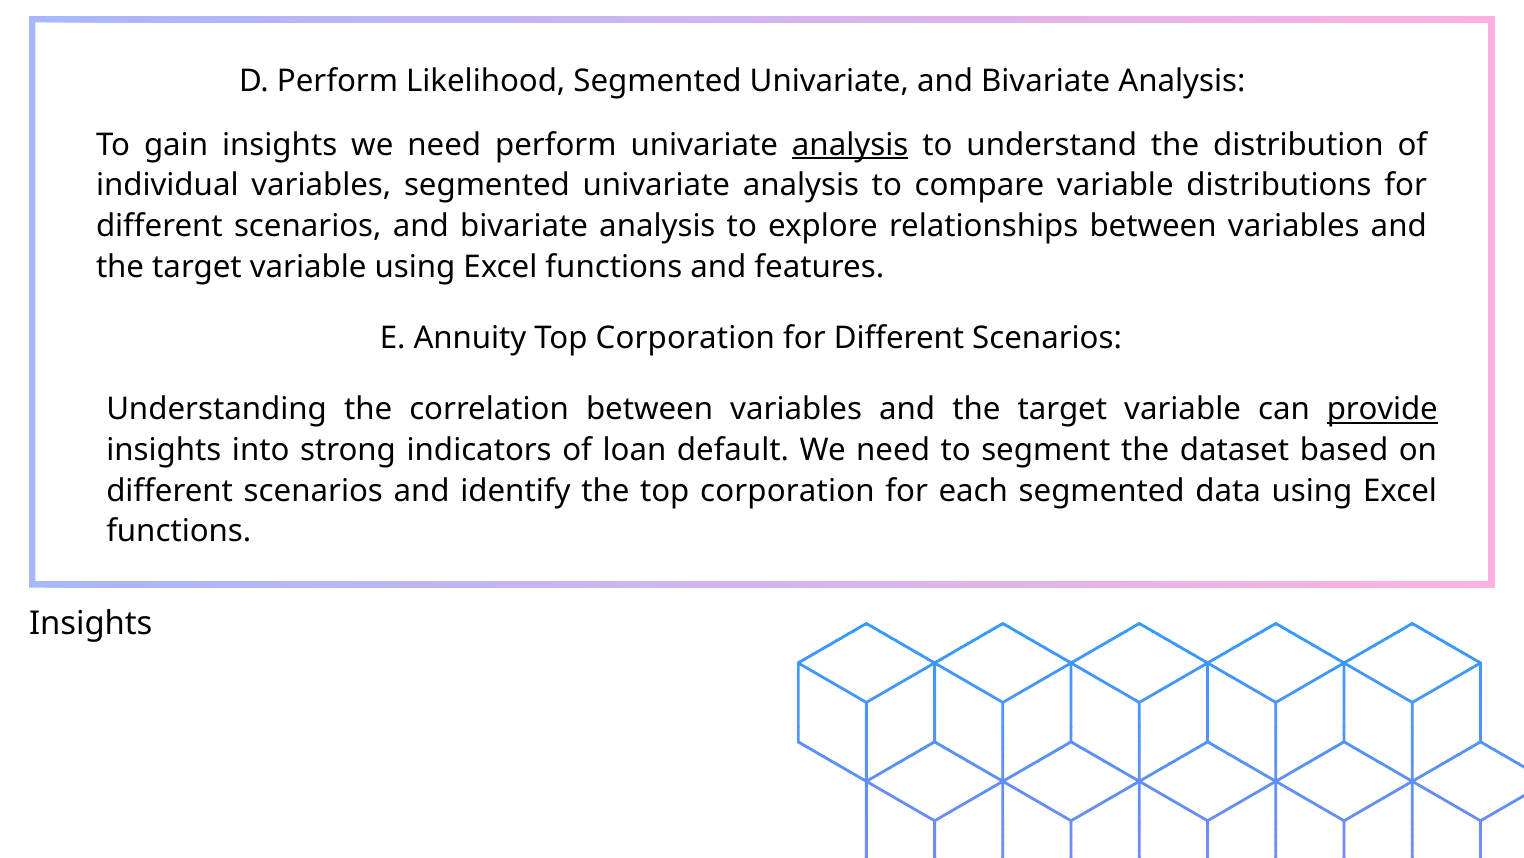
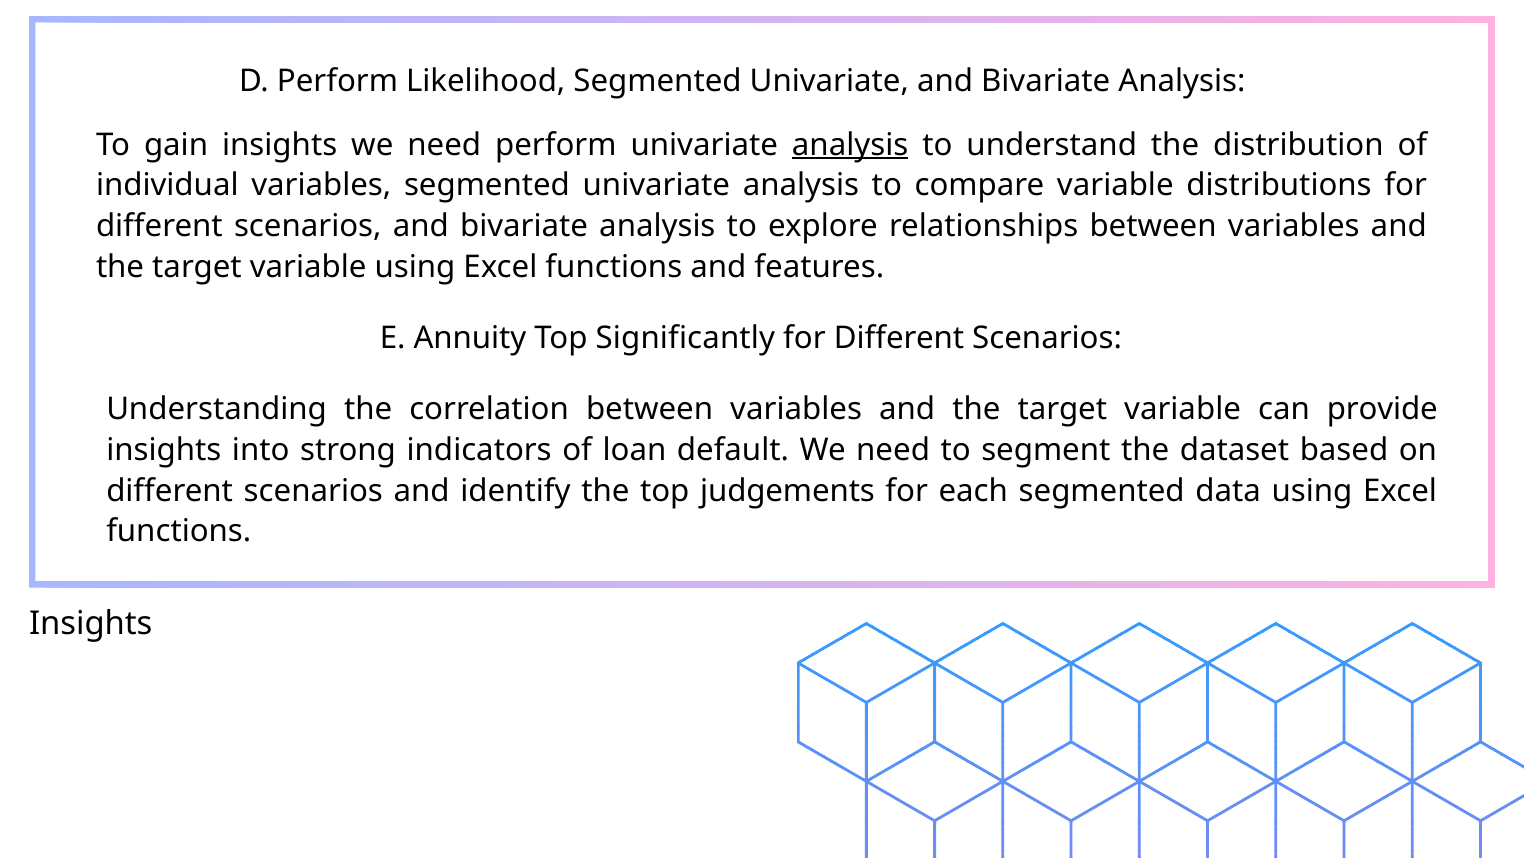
Corporation at (685, 338): Corporation -> Significantly
provide underline: present -> none
the top corporation: corporation -> judgements
